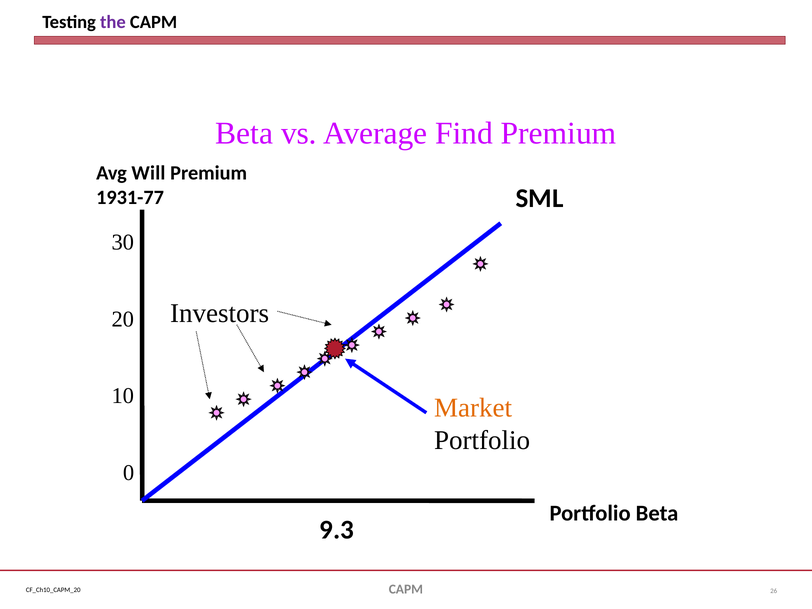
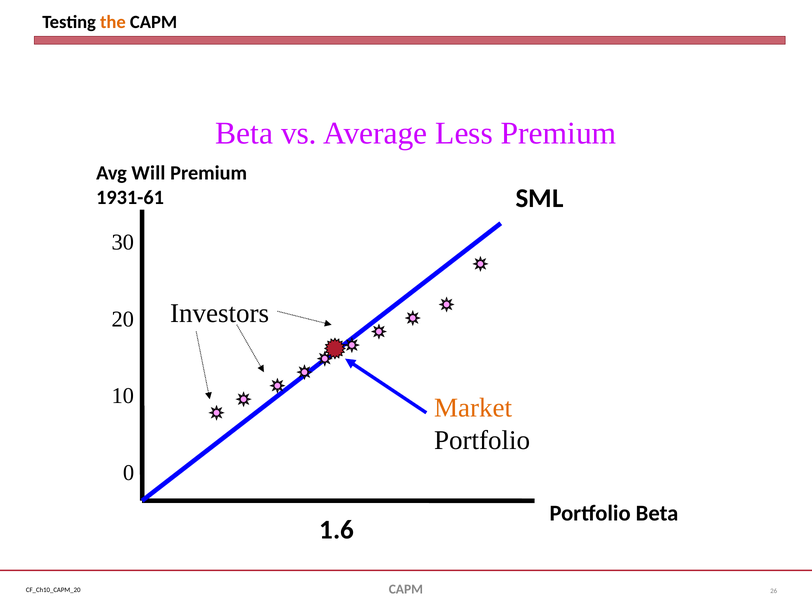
the colour: purple -> orange
Find: Find -> Less
1931-77: 1931-77 -> 1931-61
9.3: 9.3 -> 1.6
